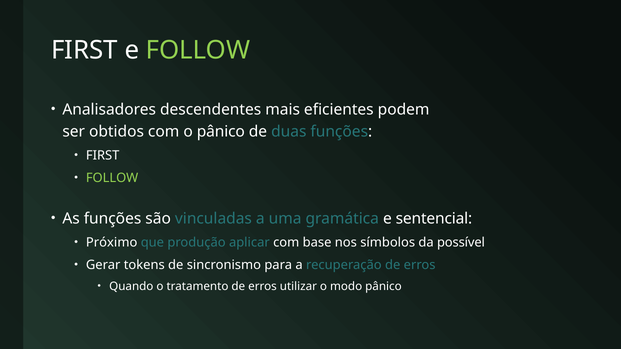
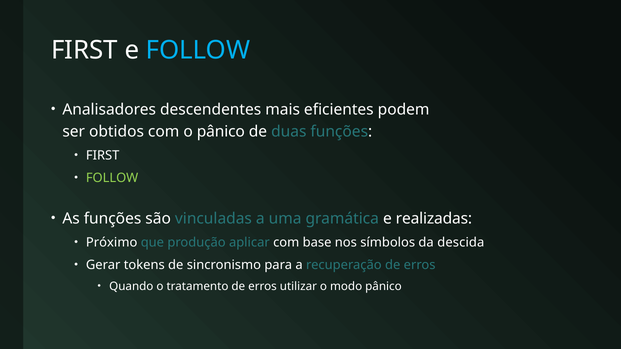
FOLLOW at (198, 50) colour: light green -> light blue
sentencial: sentencial -> realizadas
possível: possível -> descida
